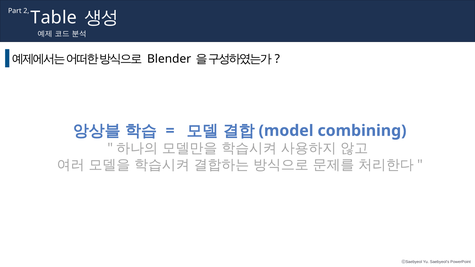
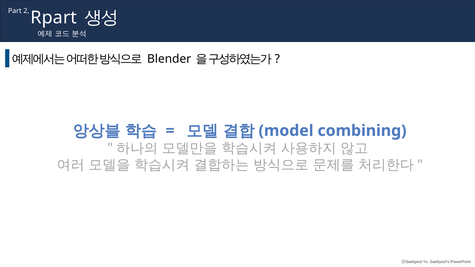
Table: Table -> Rpart
